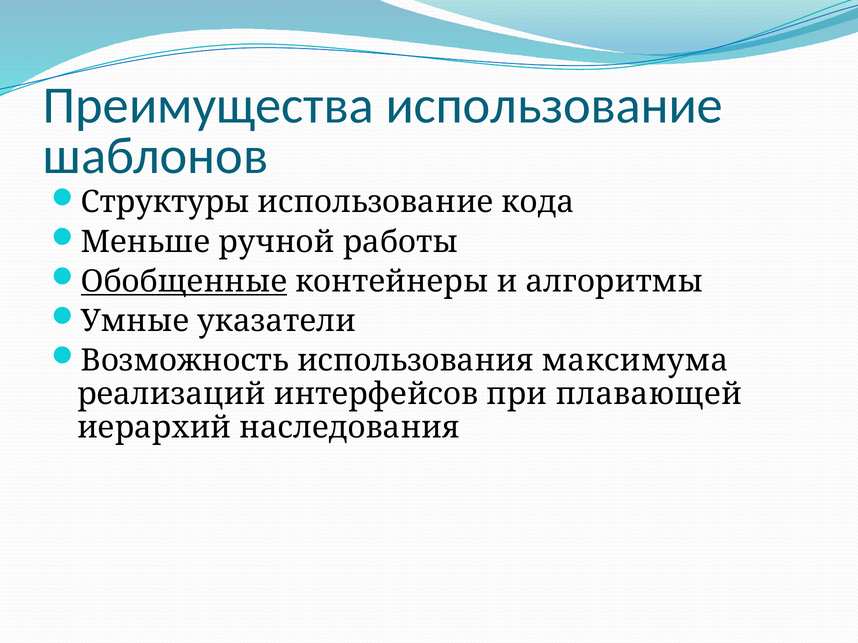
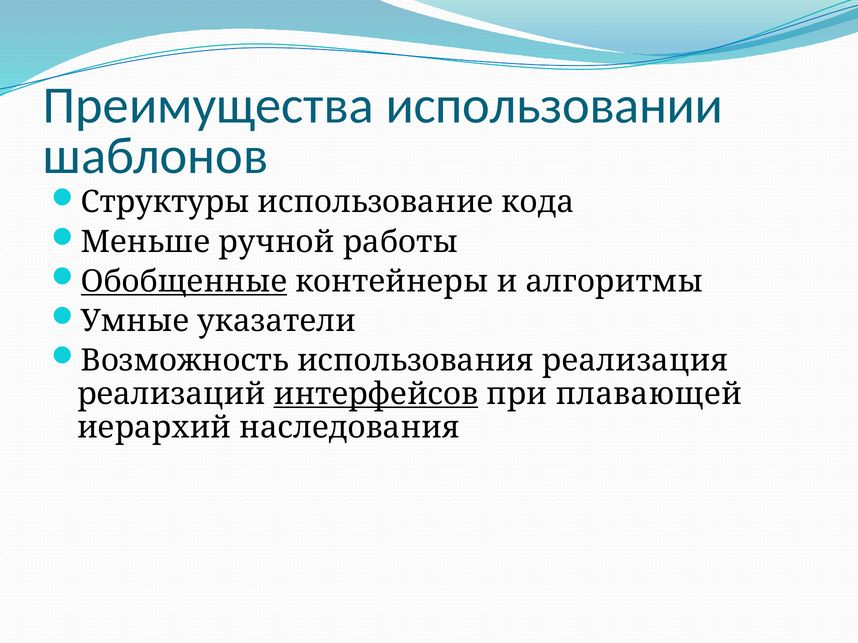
Преимущества использование: использование -> использовании
максимума: максимума -> реализация
интерфейсов underline: none -> present
